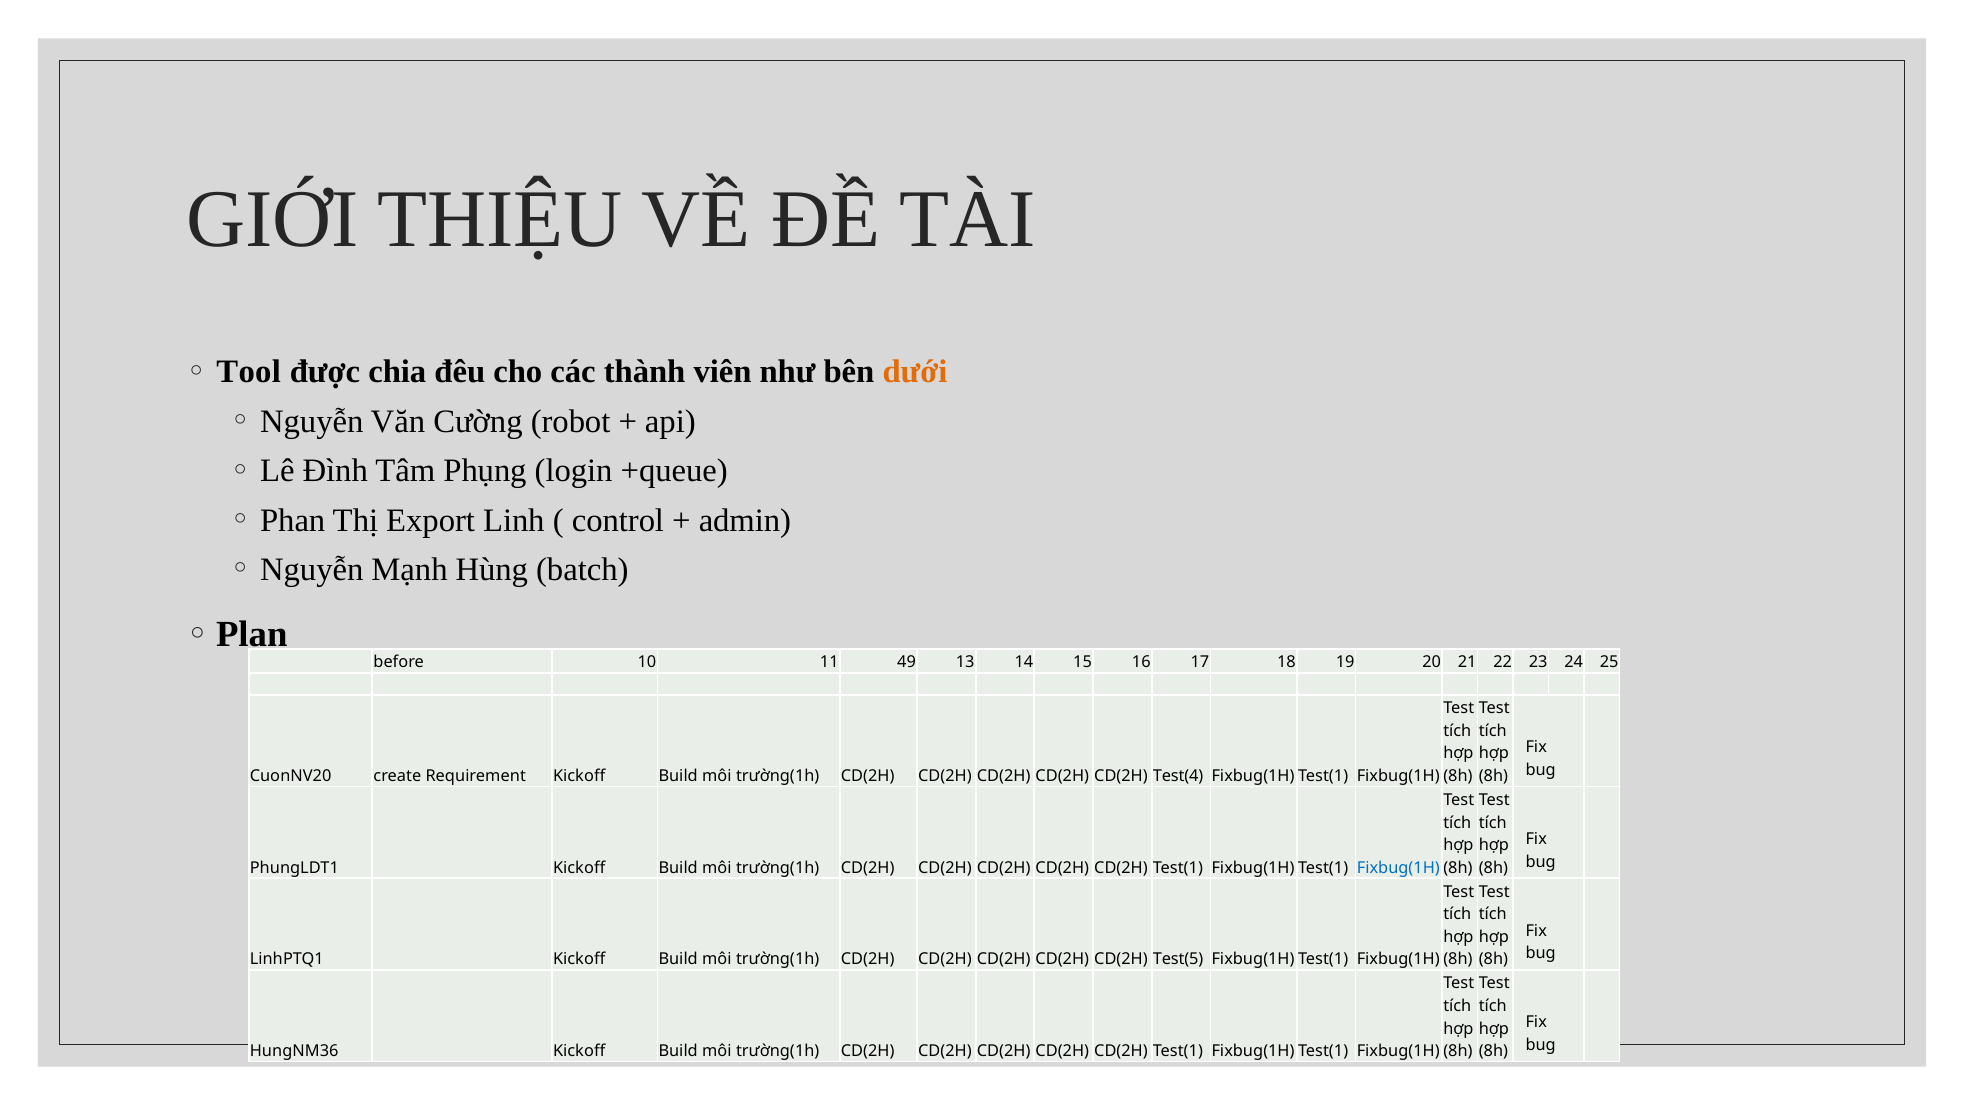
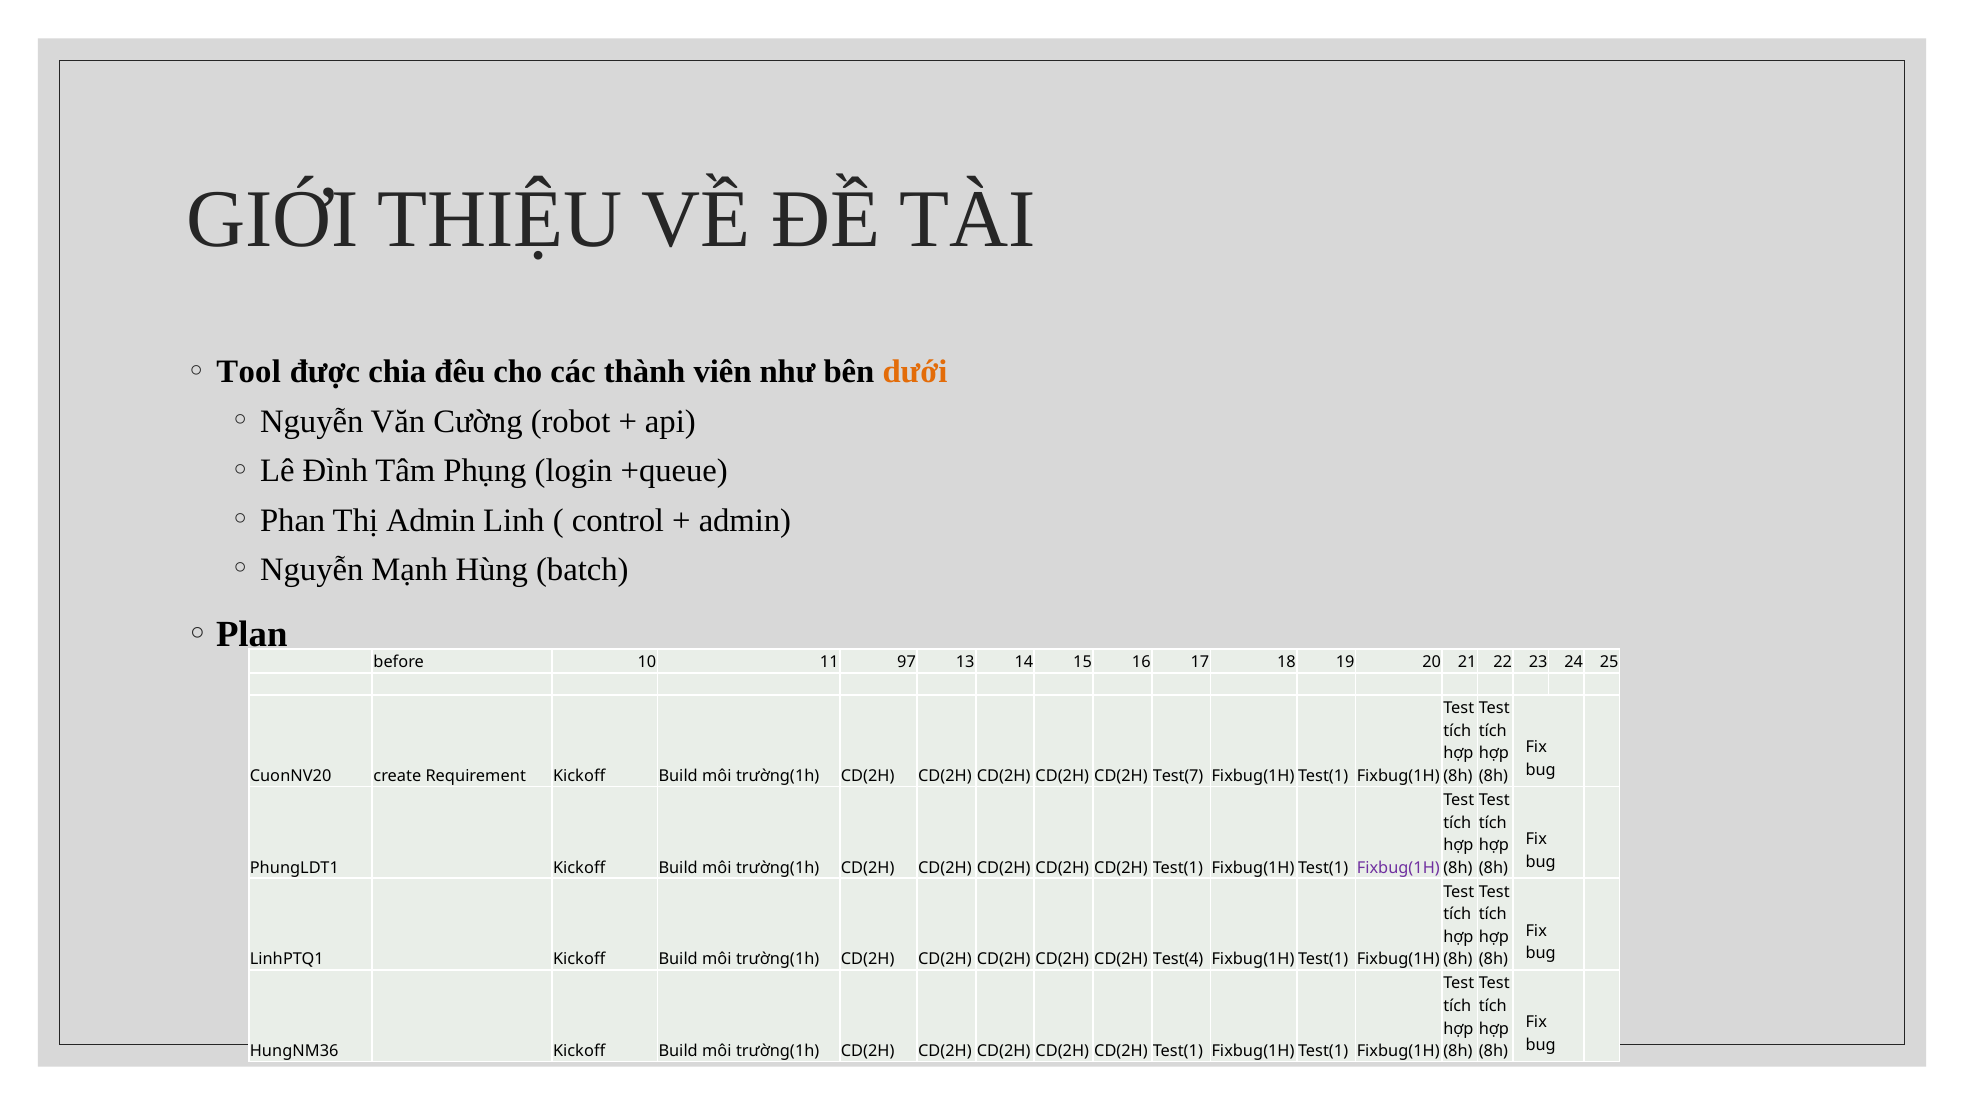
Thị Export: Export -> Admin
49: 49 -> 97
Test(4: Test(4 -> Test(7
Fixbug(1H at (1398, 868) colour: blue -> purple
Test(5: Test(5 -> Test(4
